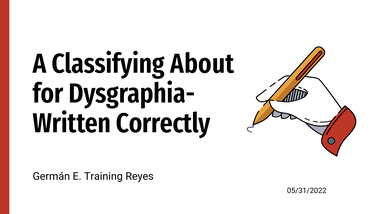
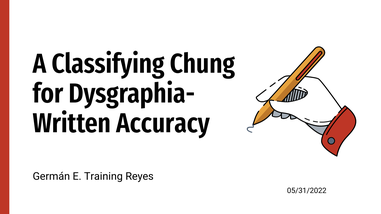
About: About -> Chung
Correctly: Correctly -> Accuracy
